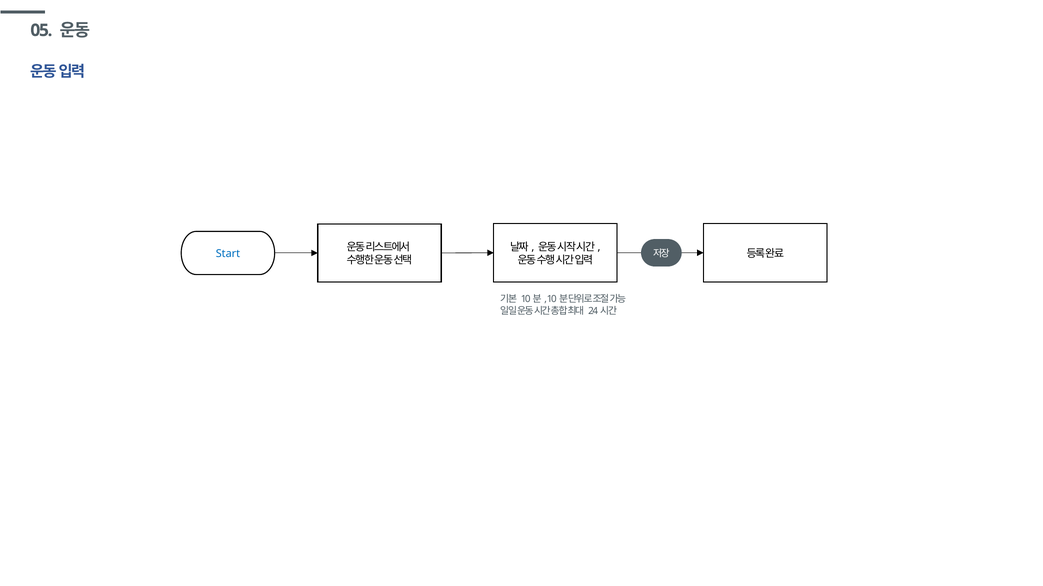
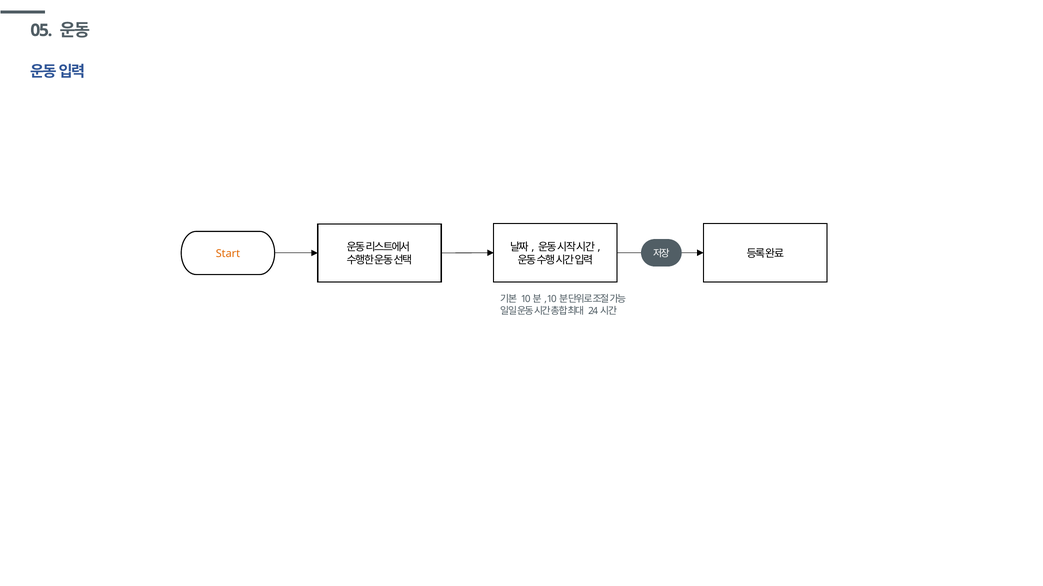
Start colour: blue -> orange
